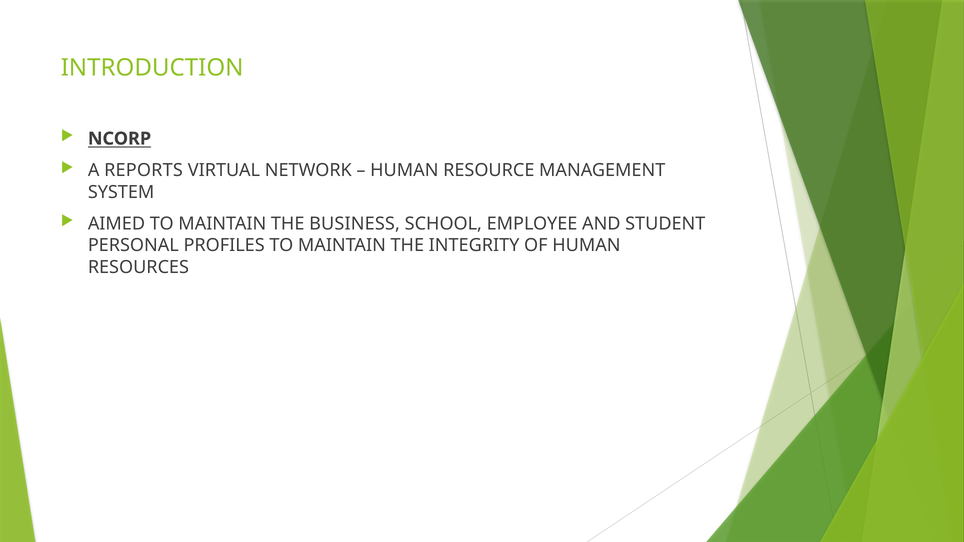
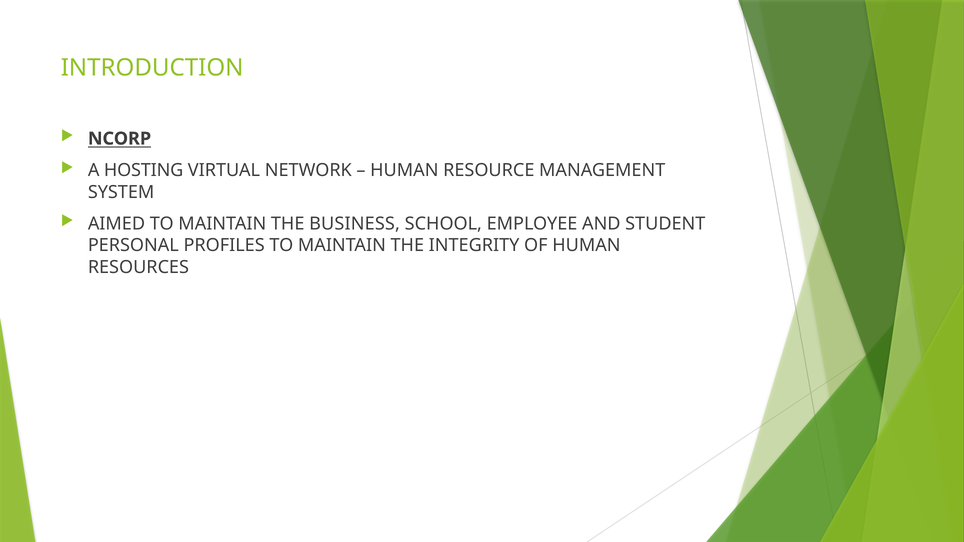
REPORTS: REPORTS -> HOSTING
